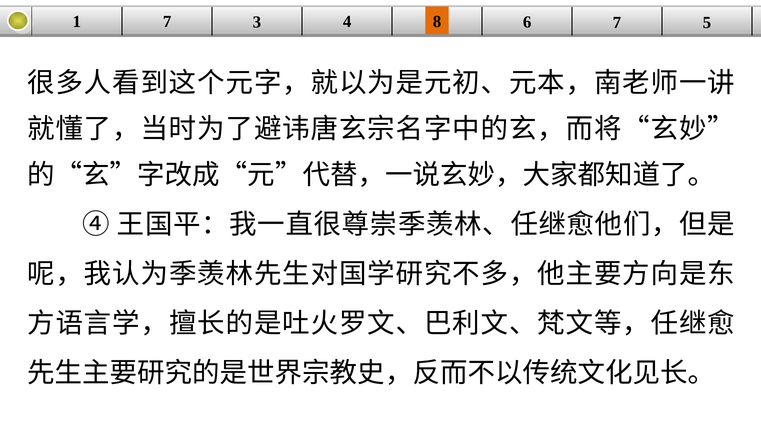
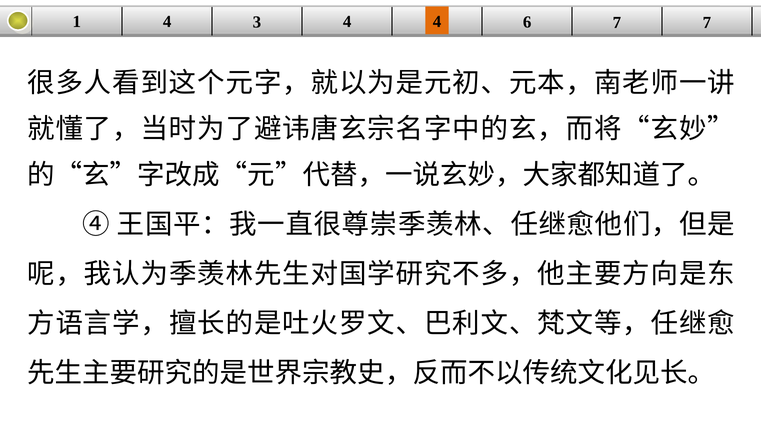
1 7: 7 -> 4
4 8: 8 -> 4
7 5: 5 -> 7
